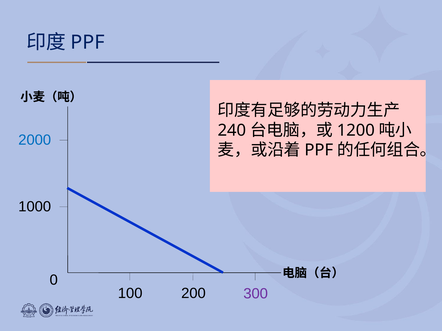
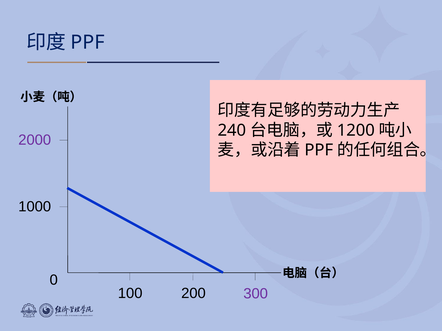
2000 colour: blue -> purple
